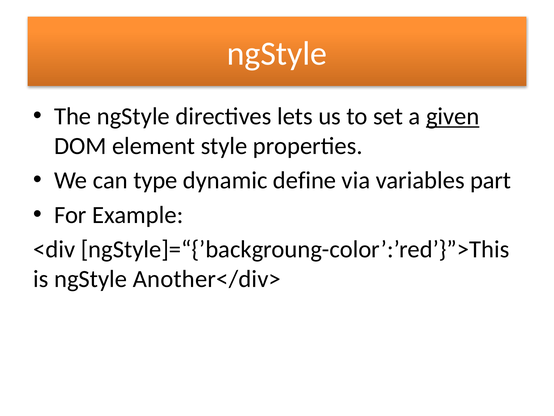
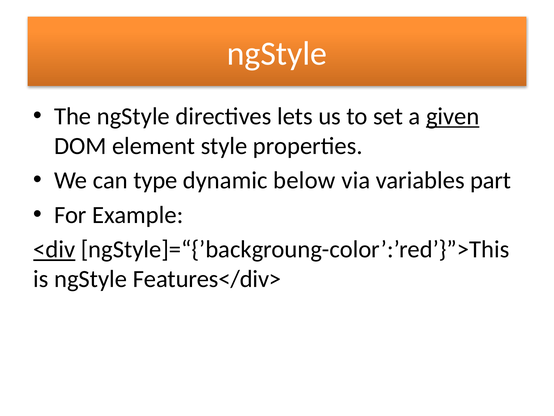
define: define -> below
<div underline: none -> present
Another</div>: Another</div> -> Features</div>
